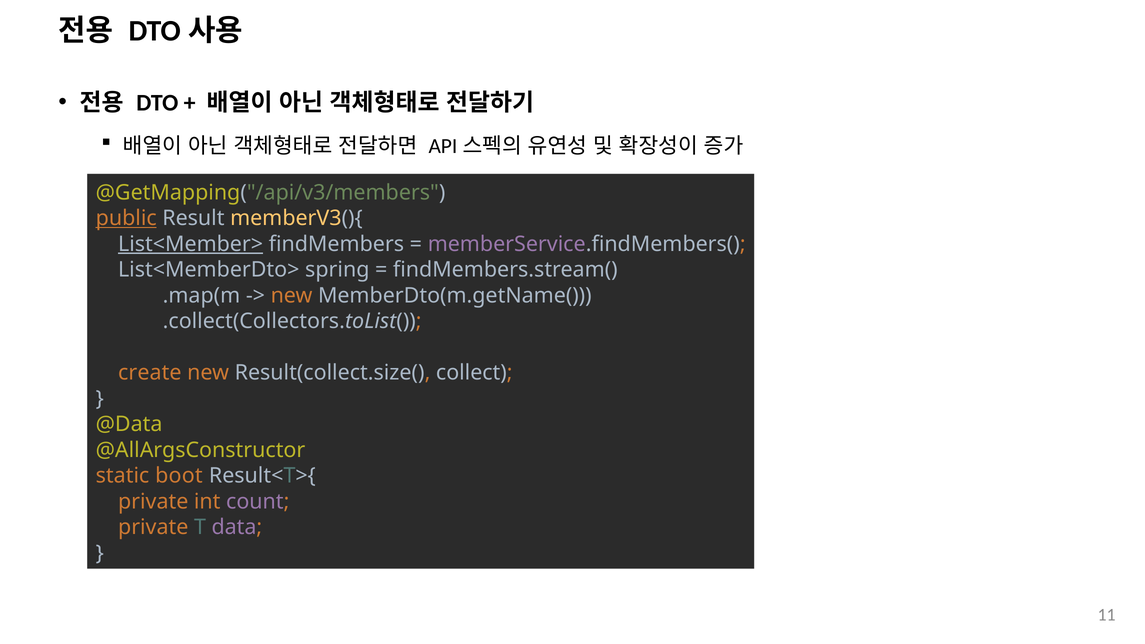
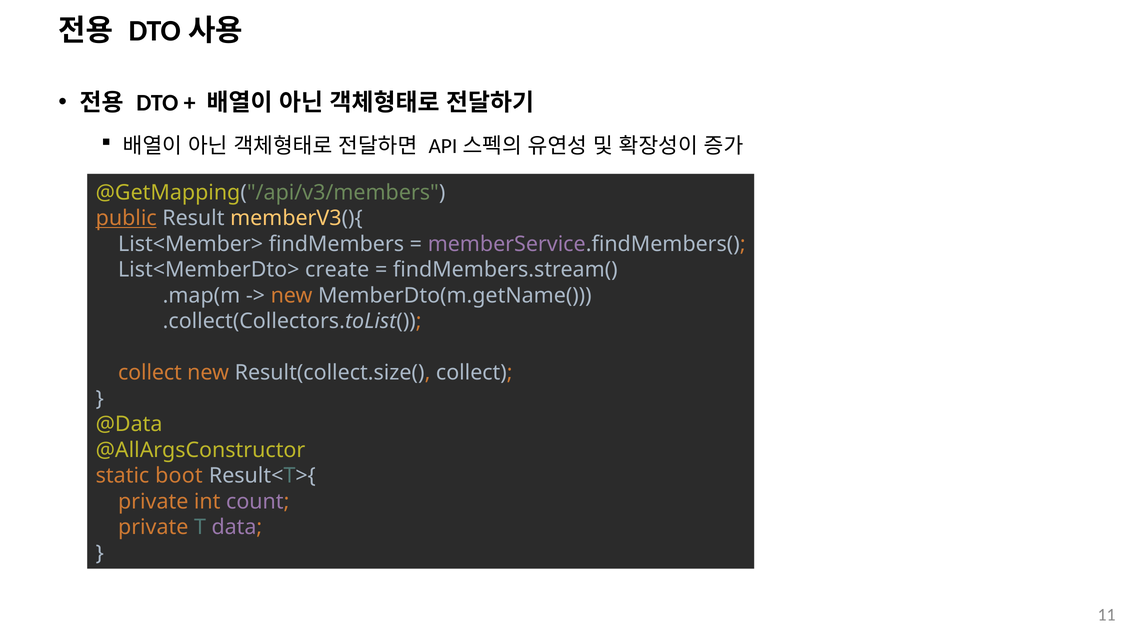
List<Member> underline: present -> none
spring: spring -> create
create at (150, 373): create -> collect
